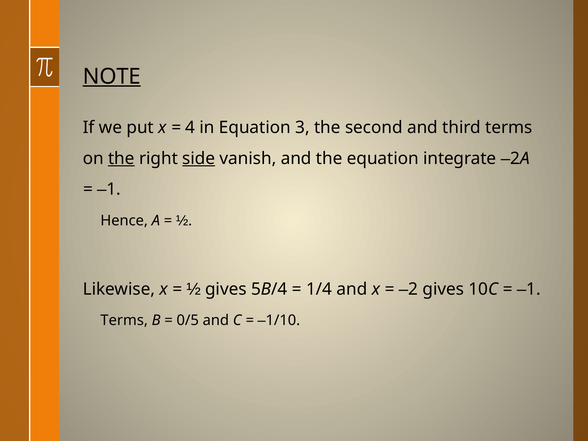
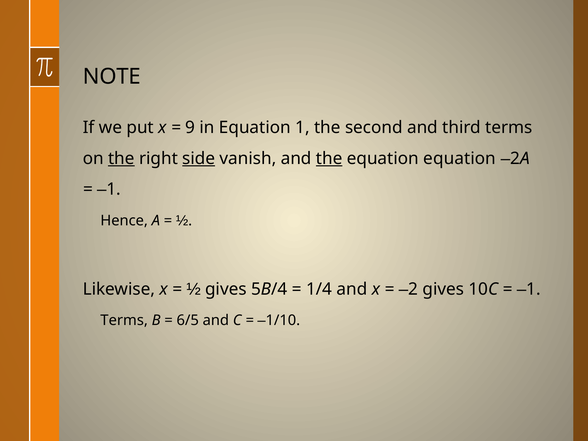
NOTE underline: present -> none
4: 4 -> 9
Equation 3: 3 -> 1
the at (329, 158) underline: none -> present
equation integrate: integrate -> equation
0/5: 0/5 -> 6/5
